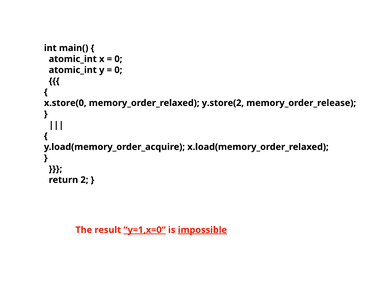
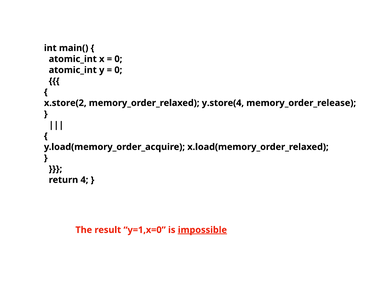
x.store(0: x.store(0 -> x.store(2
y.store(2: y.store(2 -> y.store(4
2: 2 -> 4
y=1,x=0 underline: present -> none
